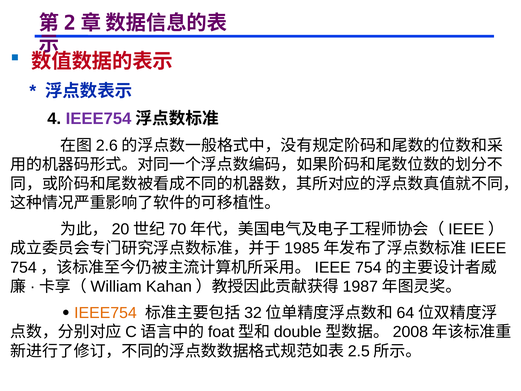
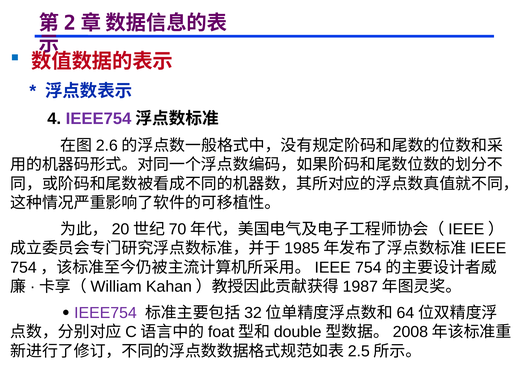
IEEE754 at (105, 313) colour: orange -> purple
